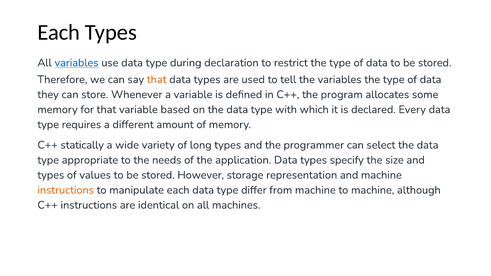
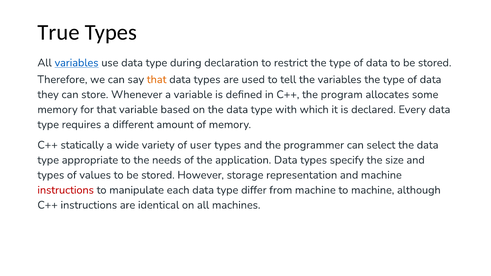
Each at (59, 32): Each -> True
long: long -> user
instructions at (66, 190) colour: orange -> red
